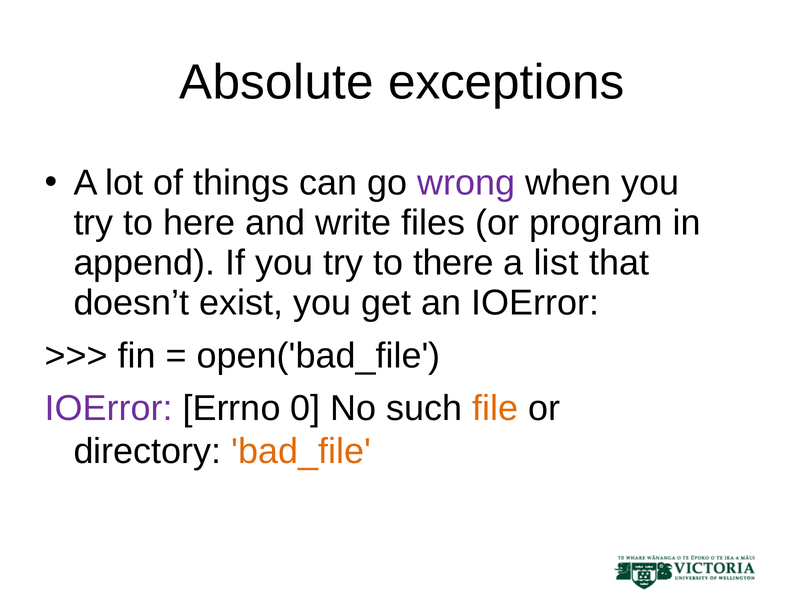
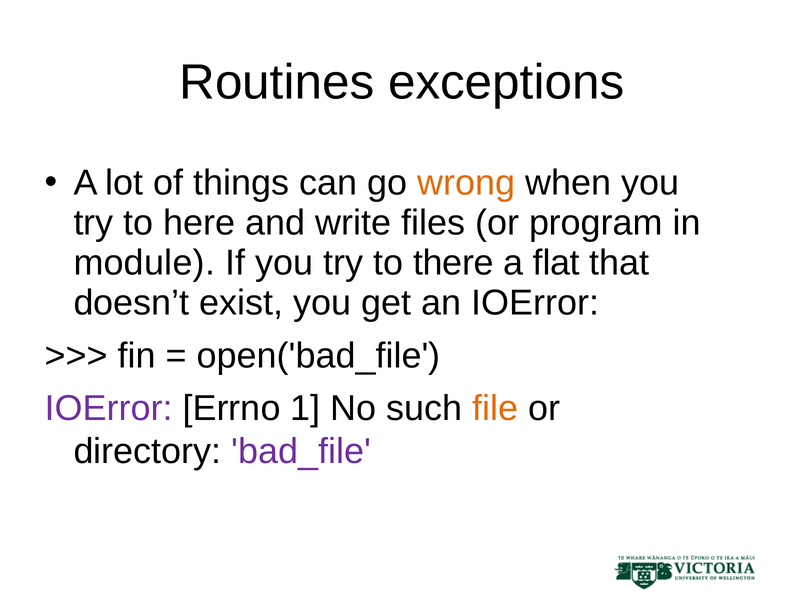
Absolute: Absolute -> Routines
wrong colour: purple -> orange
append: append -> module
list: list -> flat
0: 0 -> 1
bad_file colour: orange -> purple
